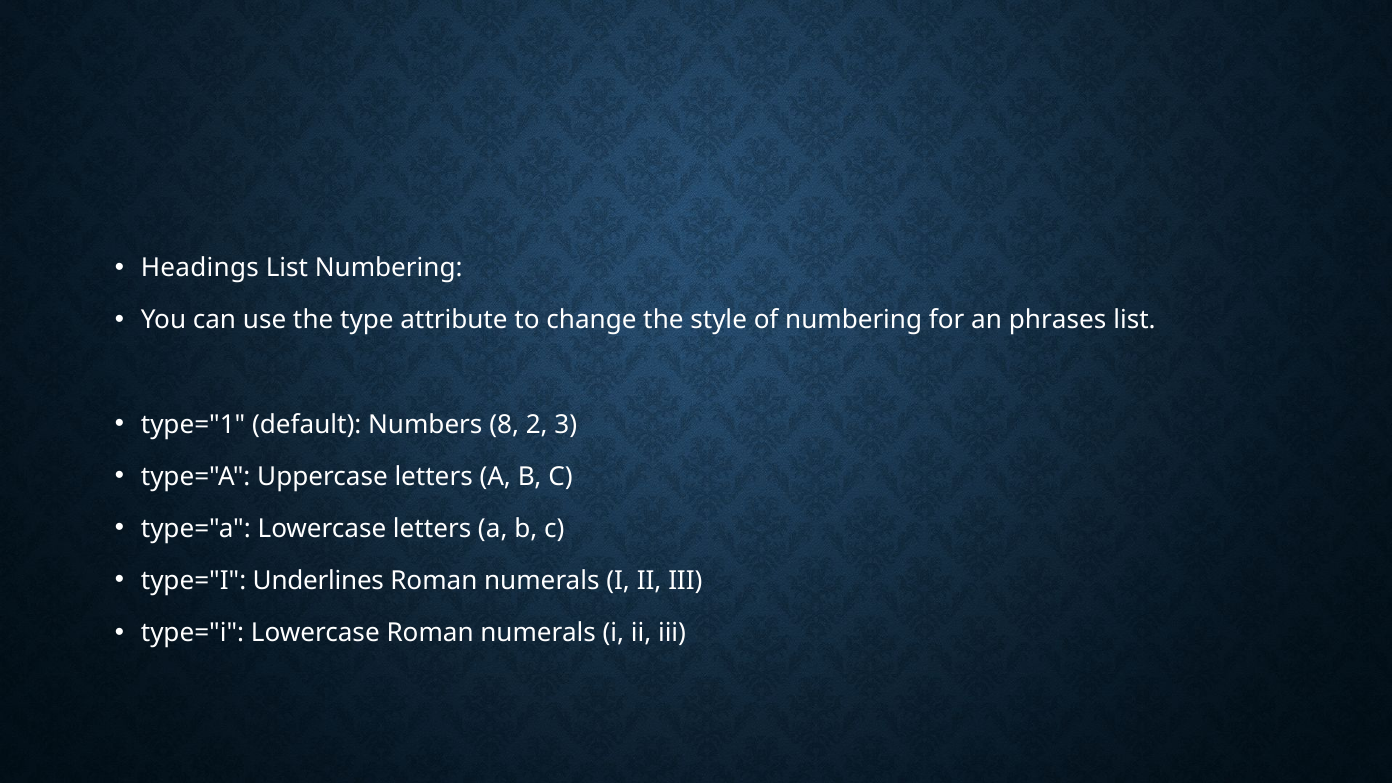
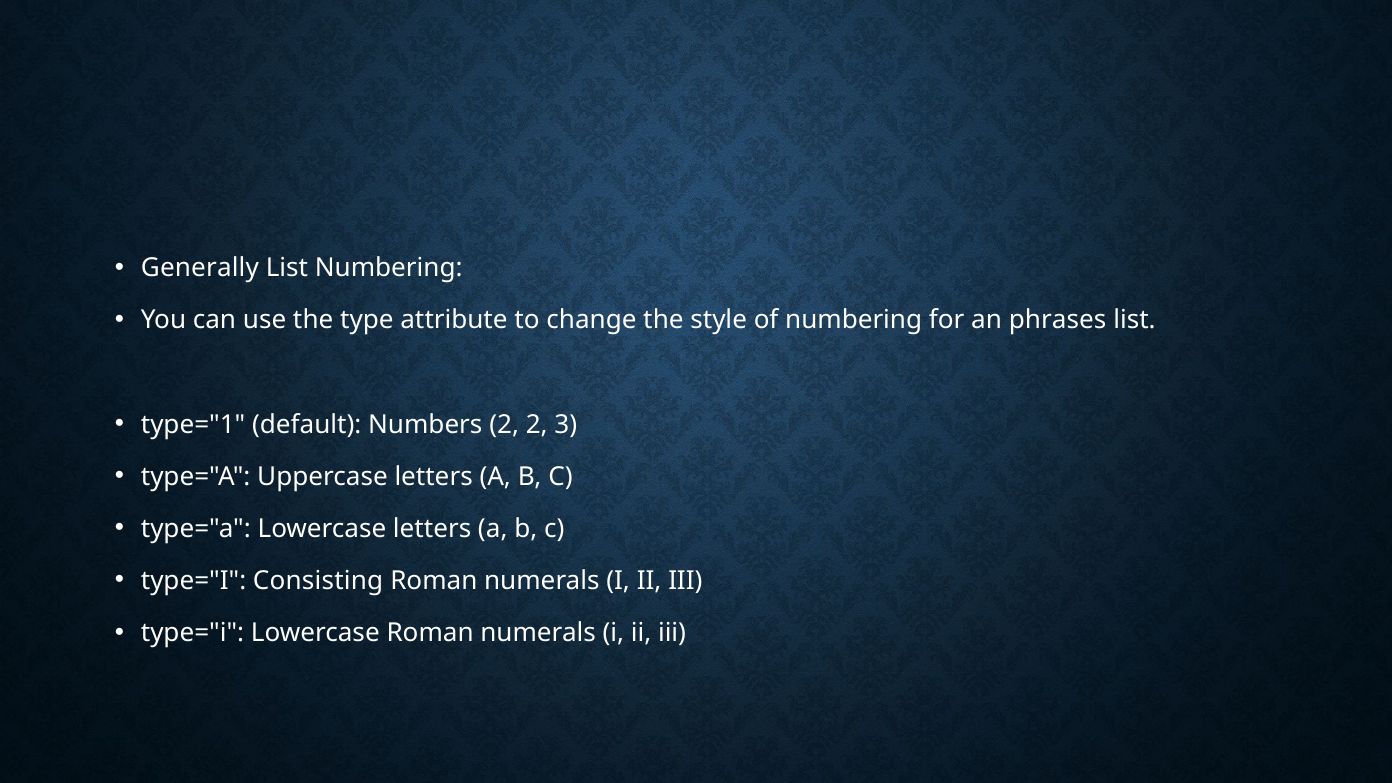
Headings: Headings -> Generally
Numbers 8: 8 -> 2
Underlines: Underlines -> Consisting
